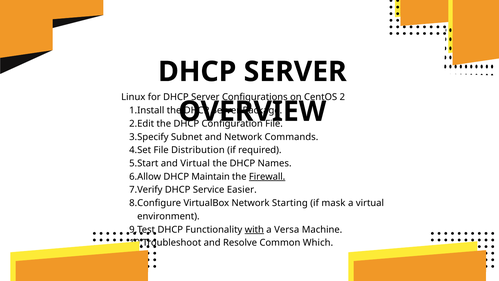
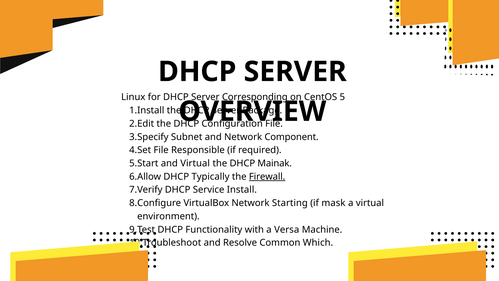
Configurations: Configurations -> Corresponding
2: 2 -> 5
Commands: Commands -> Component
Distribution: Distribution -> Responsible
Names: Names -> Mainak
Maintain: Maintain -> Typically
Easier: Easier -> Install
with underline: present -> none
